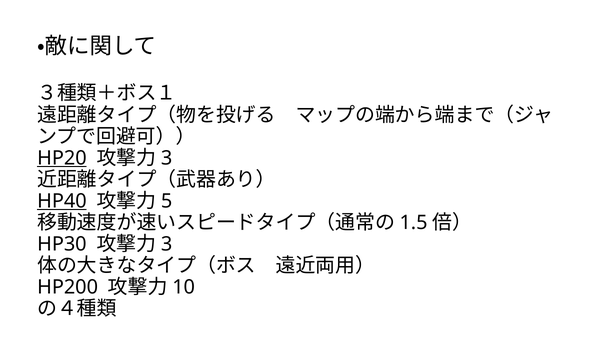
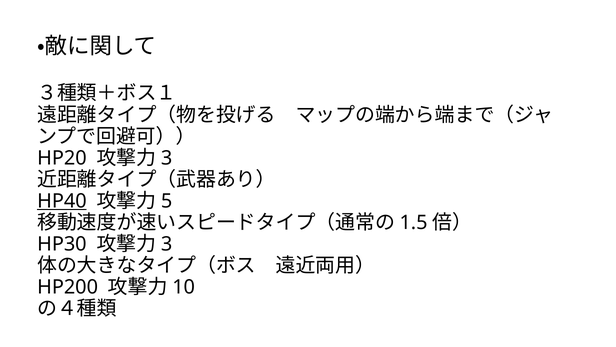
HP20 underline: present -> none
